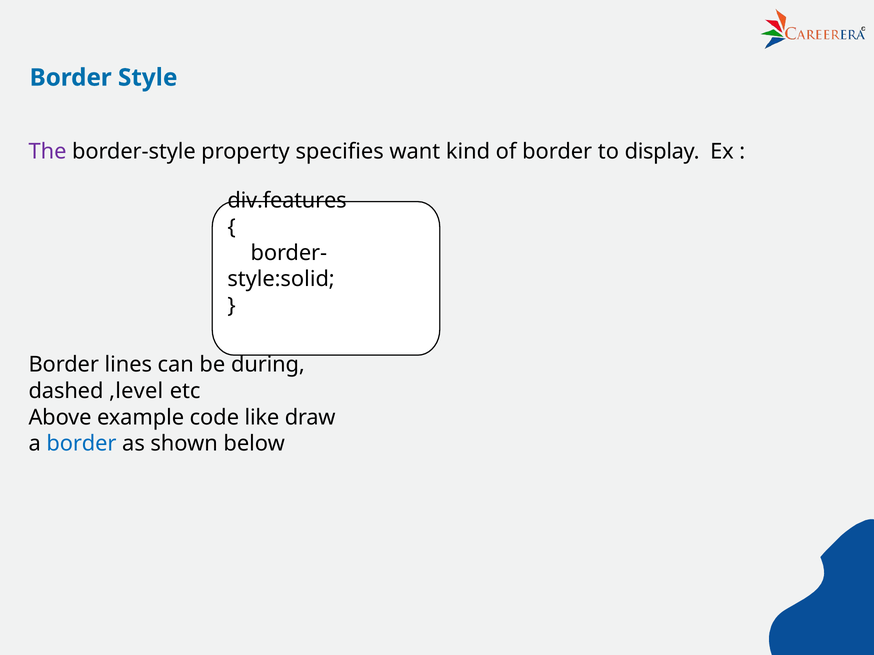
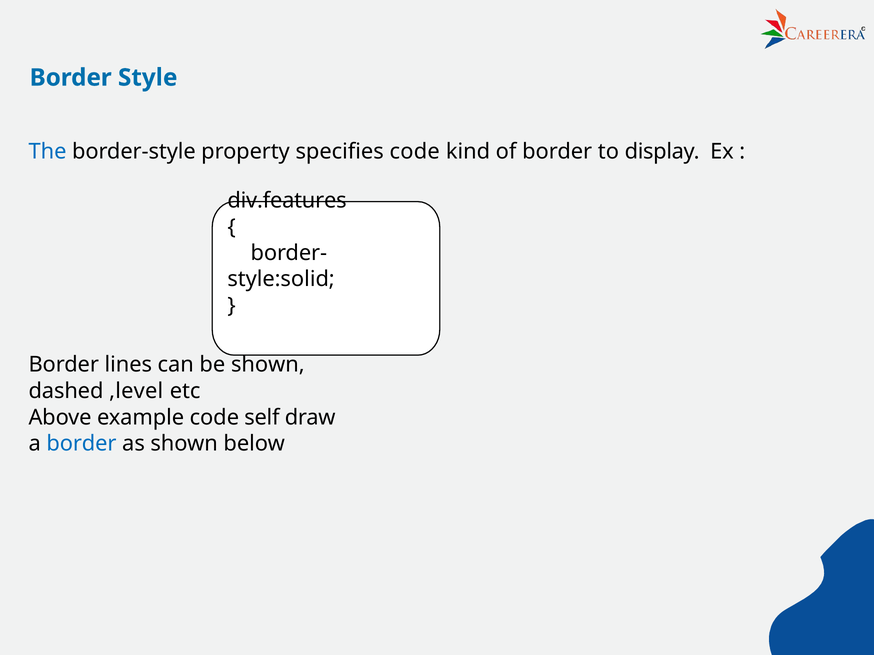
The colour: purple -> blue
speciﬁes want: want -> code
be during: during -> shown
like: like -> self
